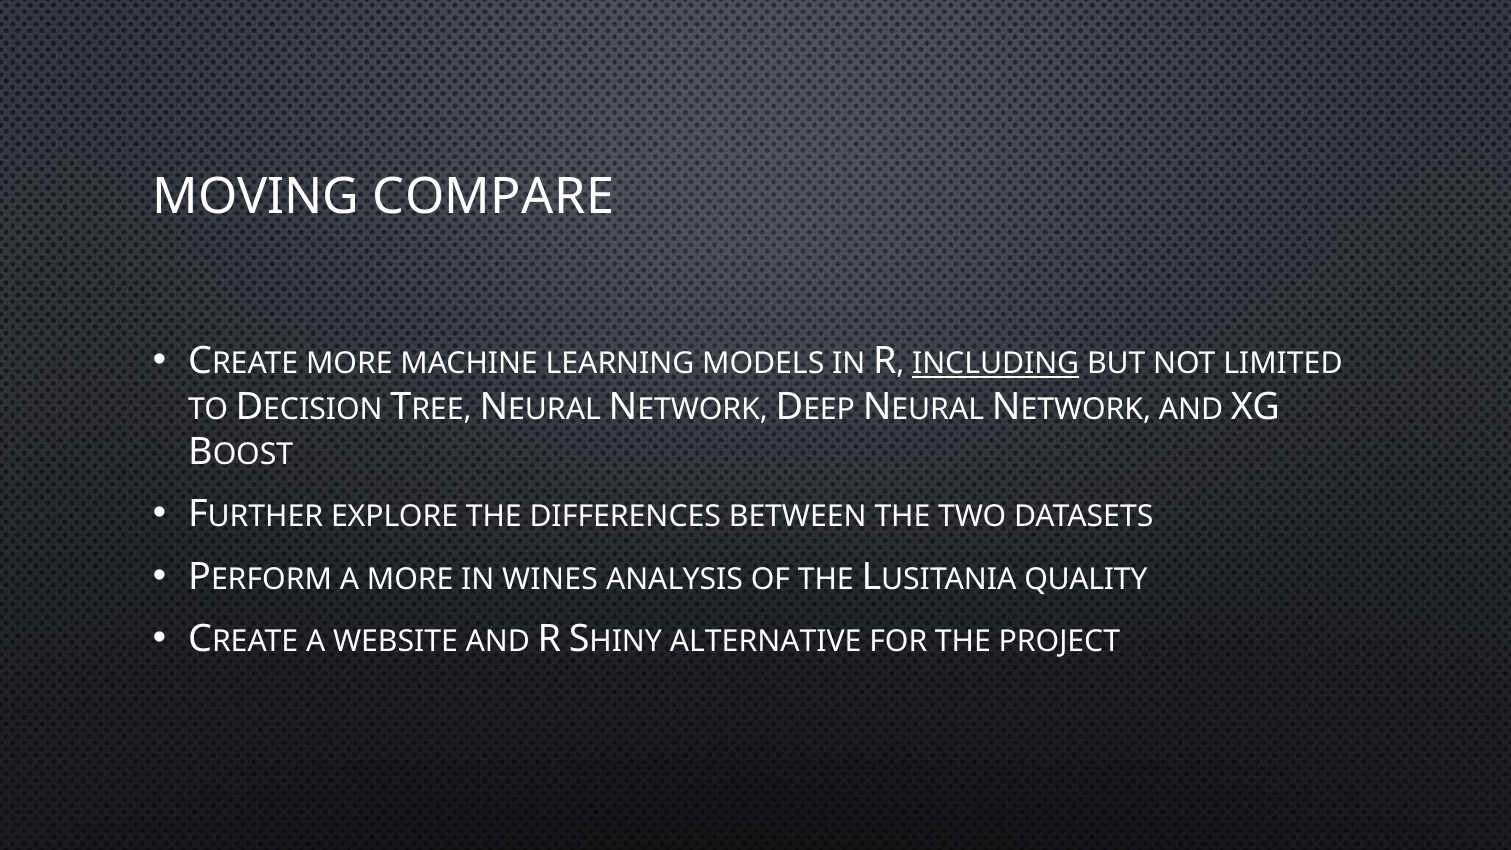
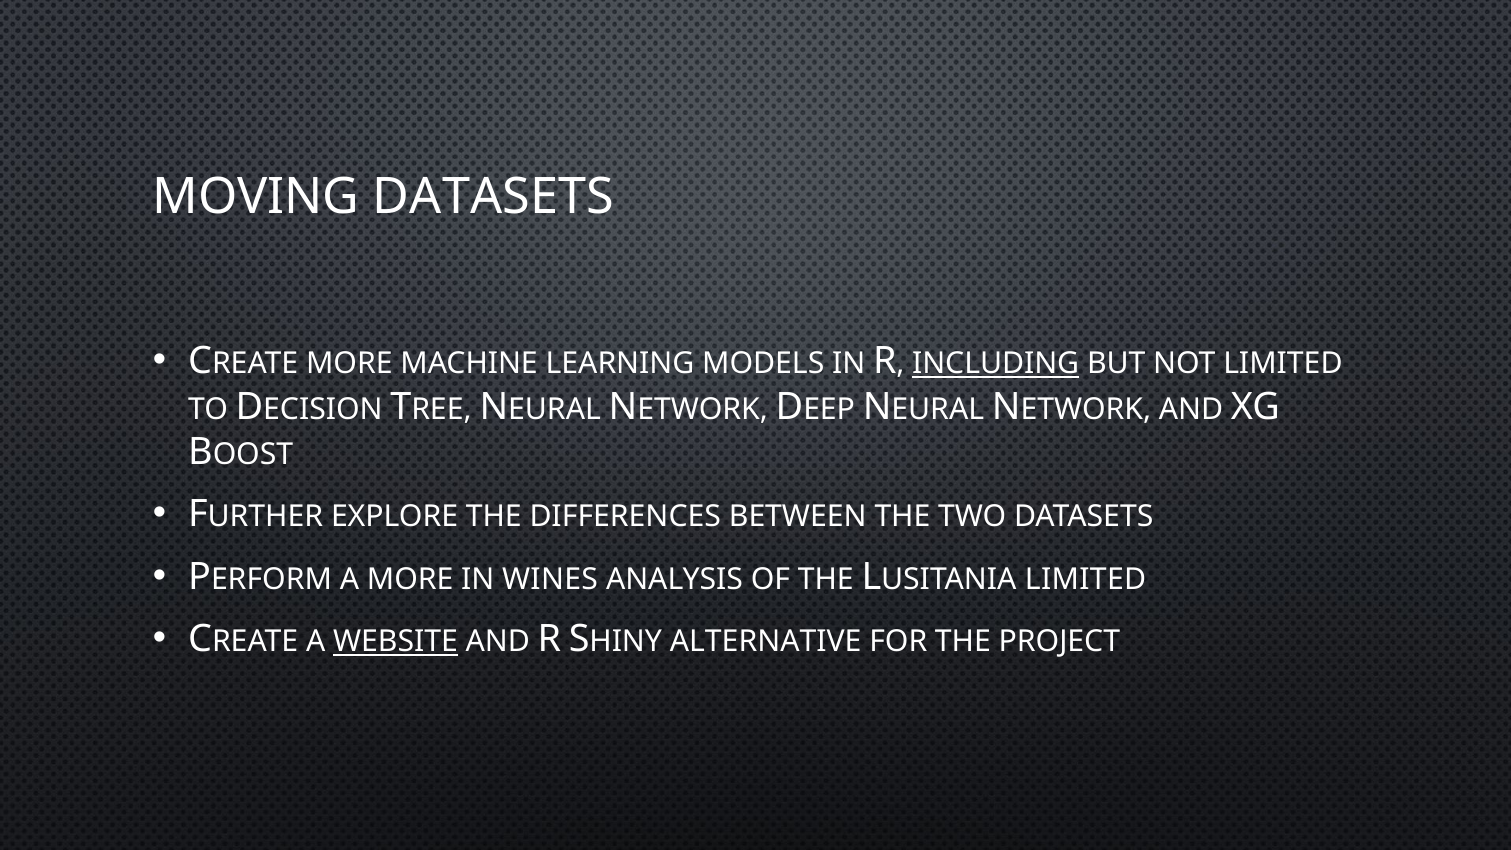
MOVING COMPARE: COMPARE -> DATASETS
QUALITY at (1086, 579): QUALITY -> LIMITED
WEBSITE underline: none -> present
